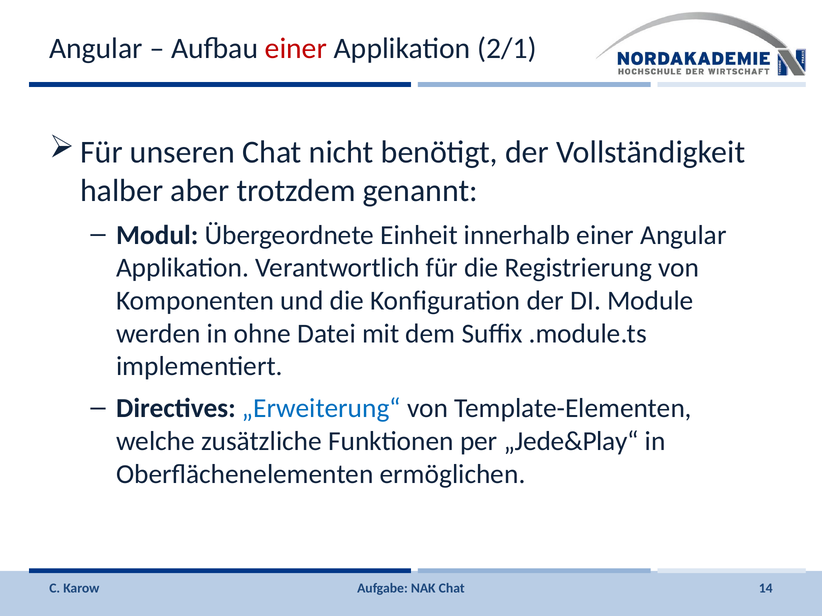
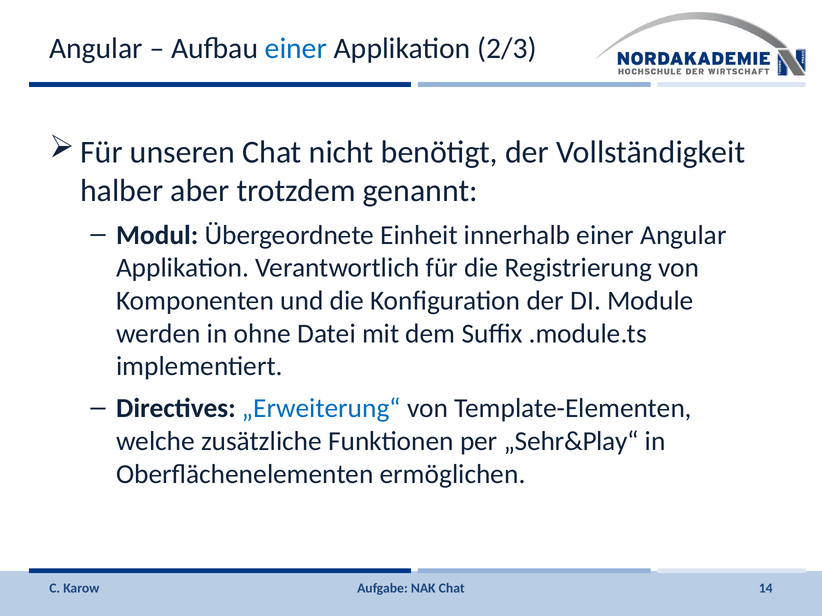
einer at (296, 49) colour: red -> blue
2/1: 2/1 -> 2/3
„Jede&Play“: „Jede&Play“ -> „Sehr&Play“
